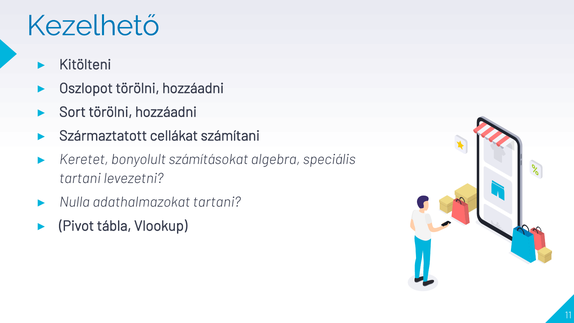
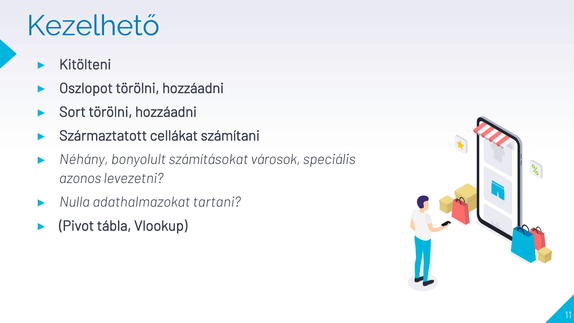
Keretet: Keretet -> Néhány
algebra: algebra -> városok
tartani at (80, 178): tartani -> azonos
